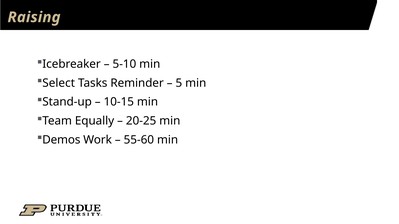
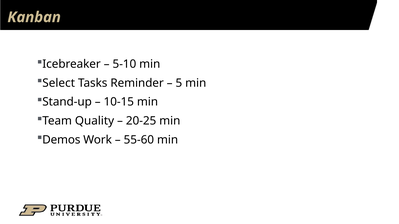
Raising: Raising -> Kanban
Equally: Equally -> Quality
